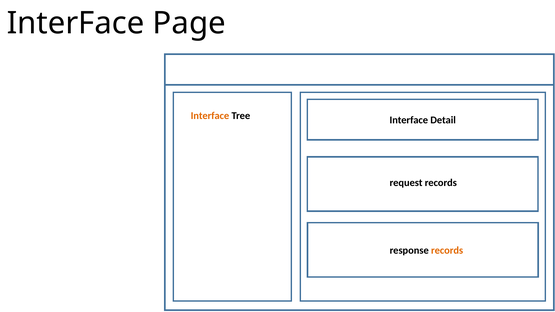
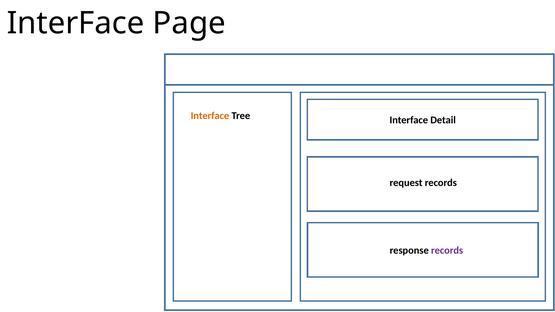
records at (447, 251) colour: orange -> purple
